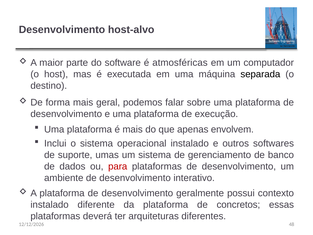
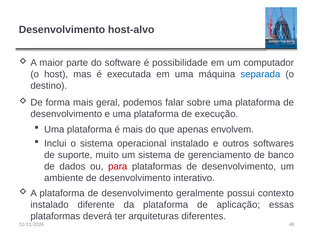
atmosféricas: atmosféricas -> possibilidade
separada colour: black -> blue
umas: umas -> muito
concretos: concretos -> aplicação
